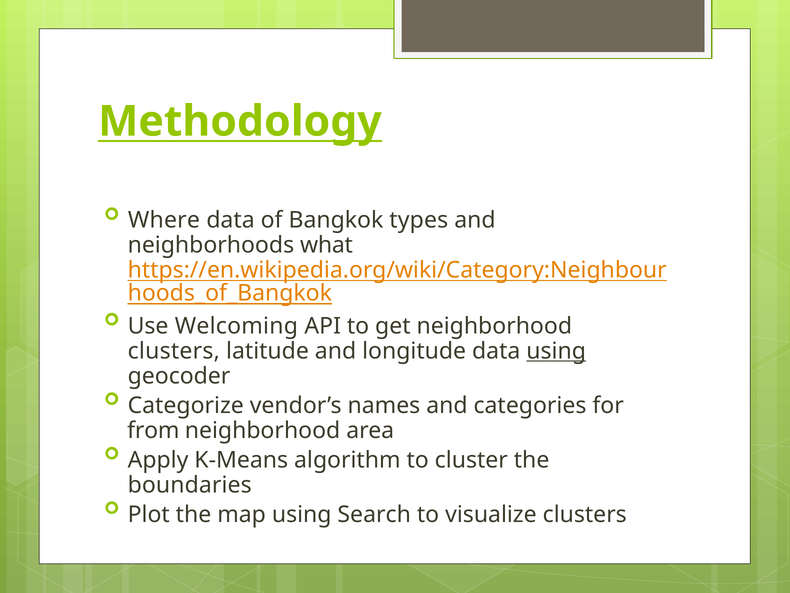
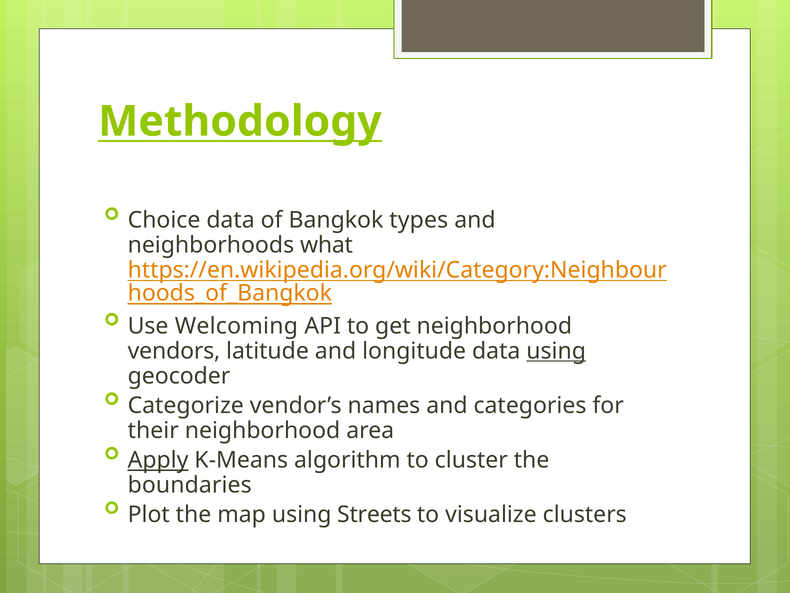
Where: Where -> Choice
clusters at (174, 351): clusters -> vendors
from: from -> their
Apply underline: none -> present
Search: Search -> Streets
